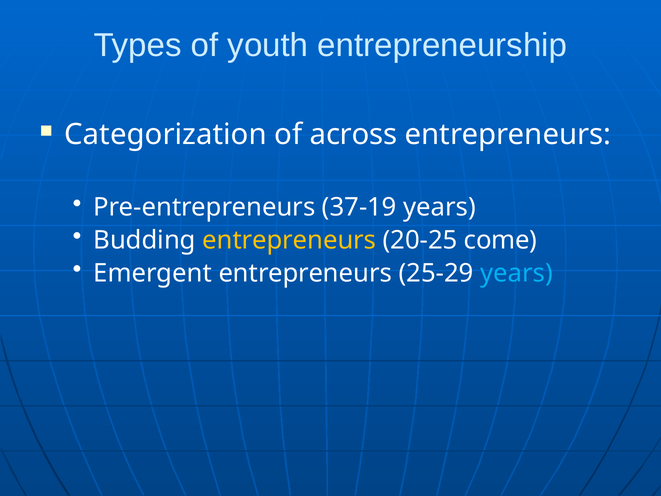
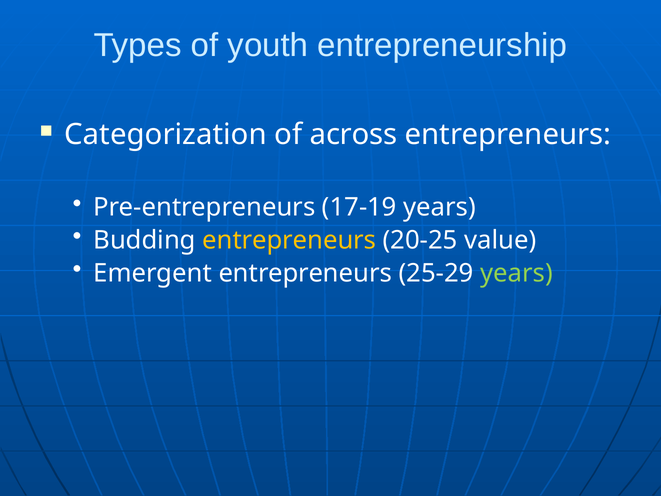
37-19: 37-19 -> 17-19
come: come -> value
years at (516, 273) colour: light blue -> light green
